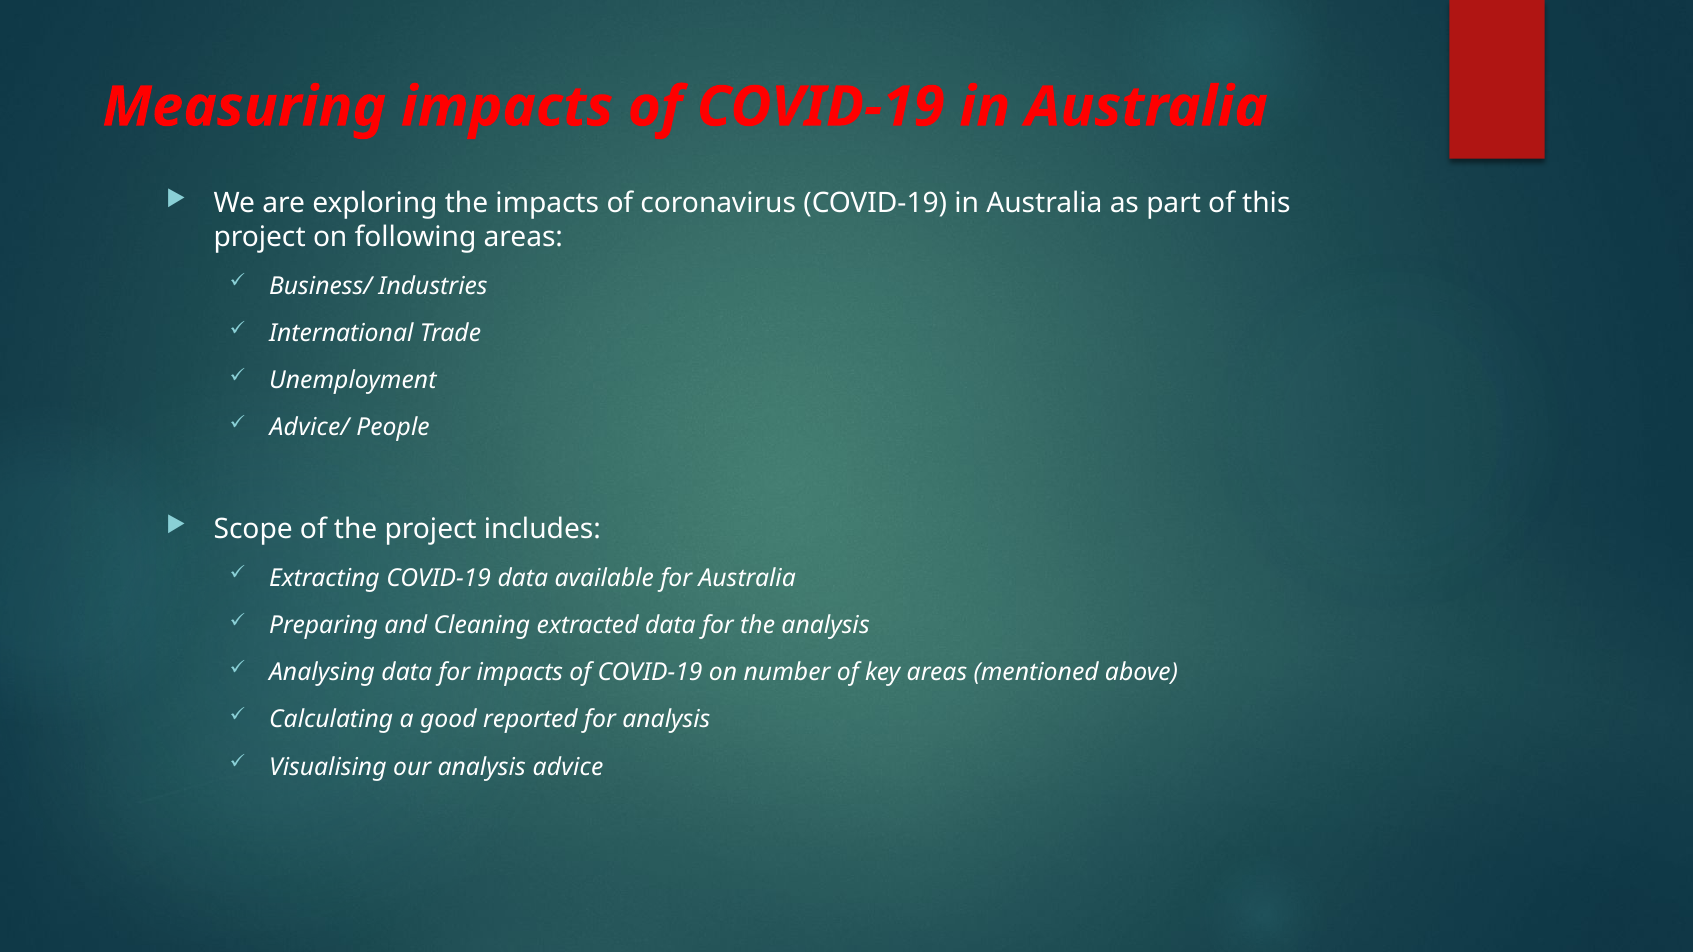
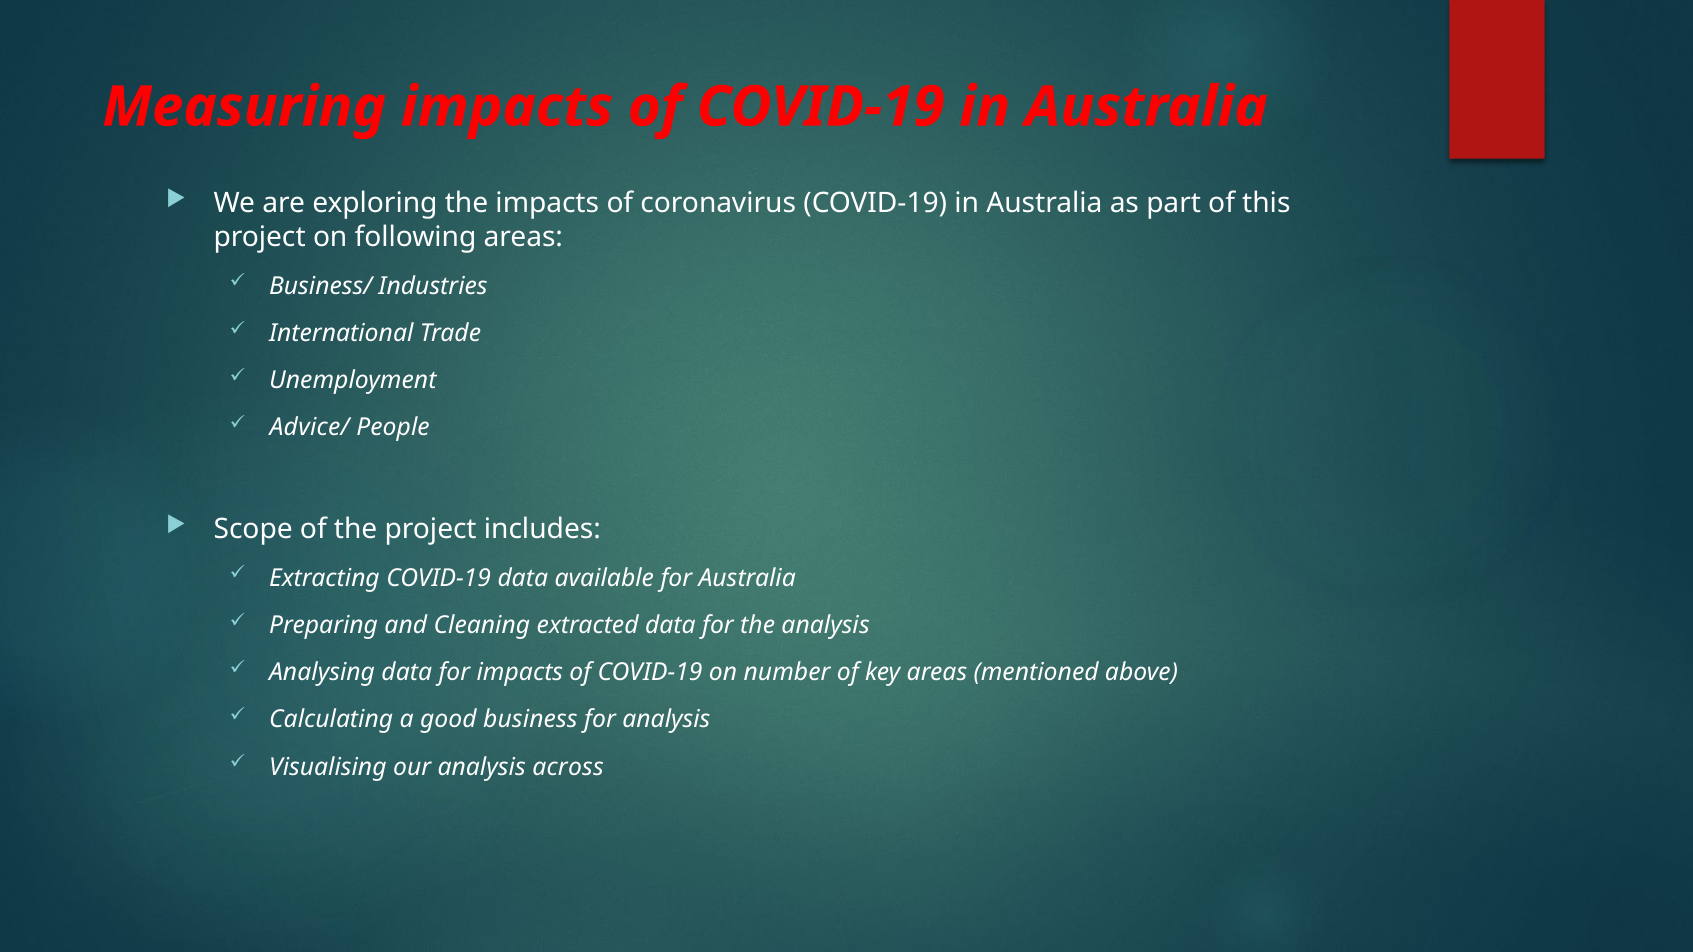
reported: reported -> business
advice: advice -> across
